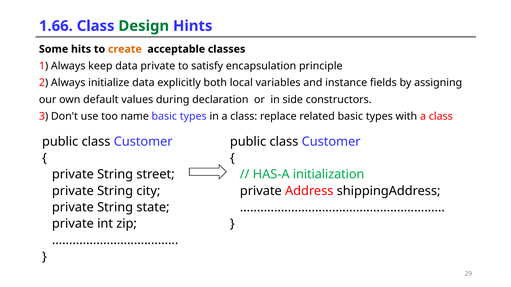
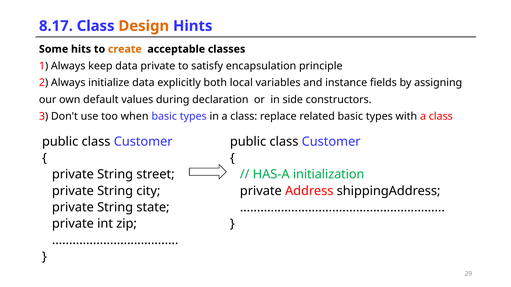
1.66: 1.66 -> 8.17
Design colour: green -> orange
name: name -> when
